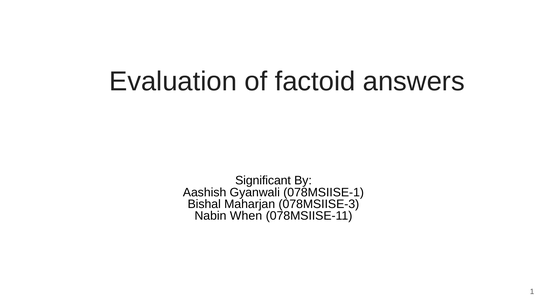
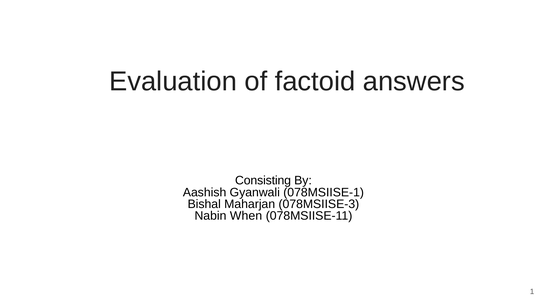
Significant: Significant -> Consisting
